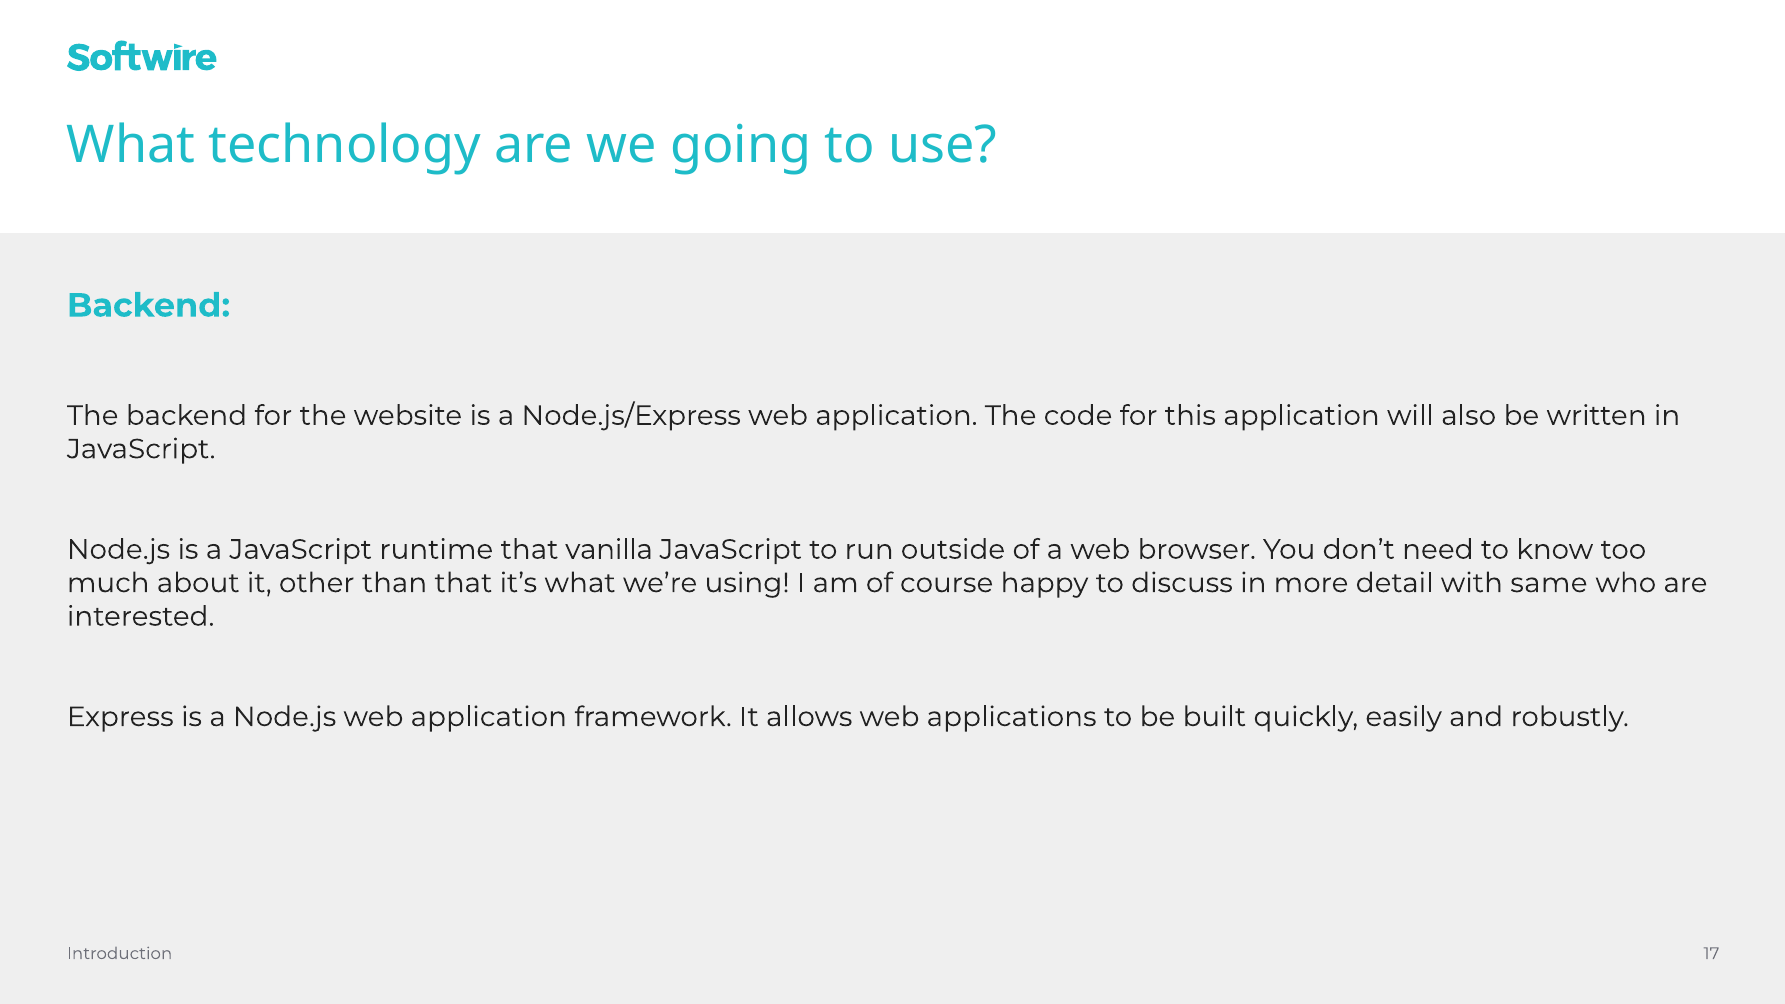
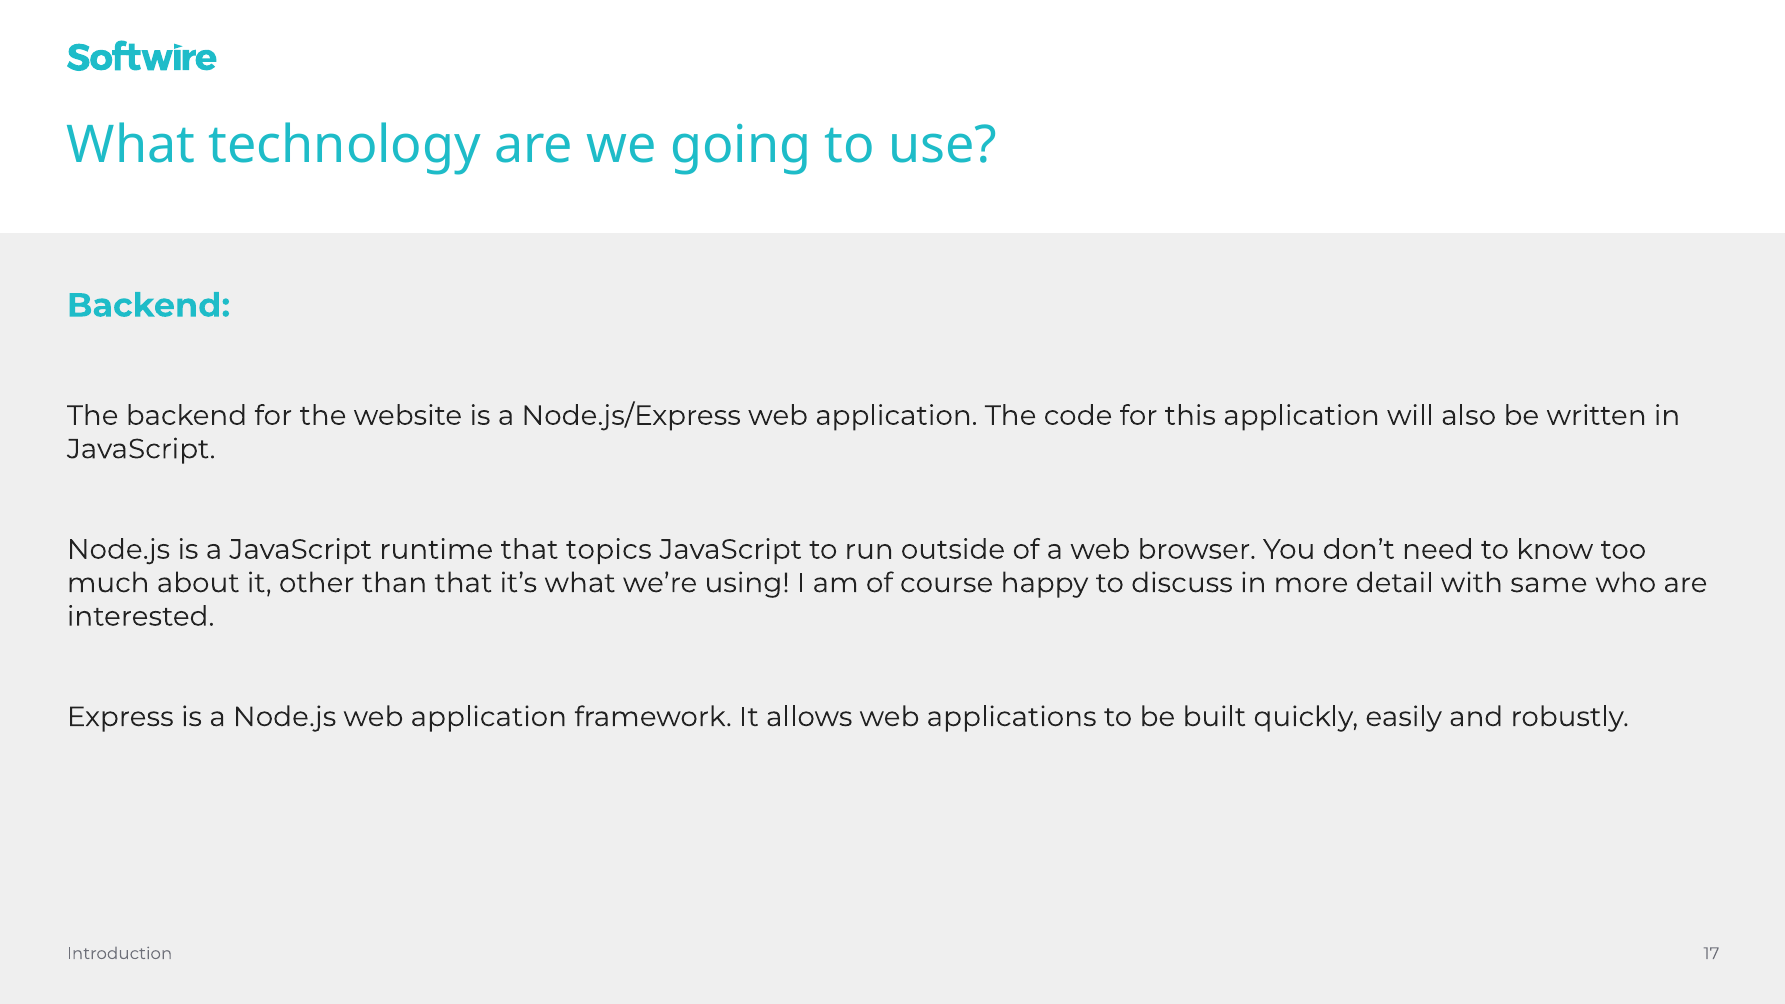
vanilla: vanilla -> topics
